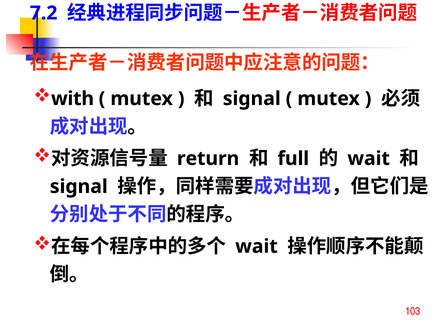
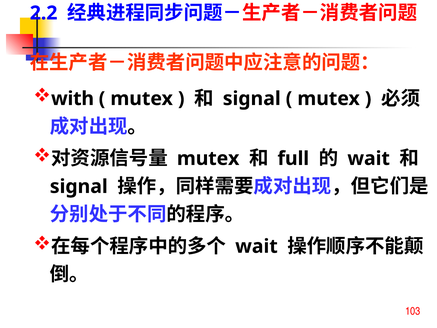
7.2: 7.2 -> 2.2
return at (208, 158): return -> mutex
